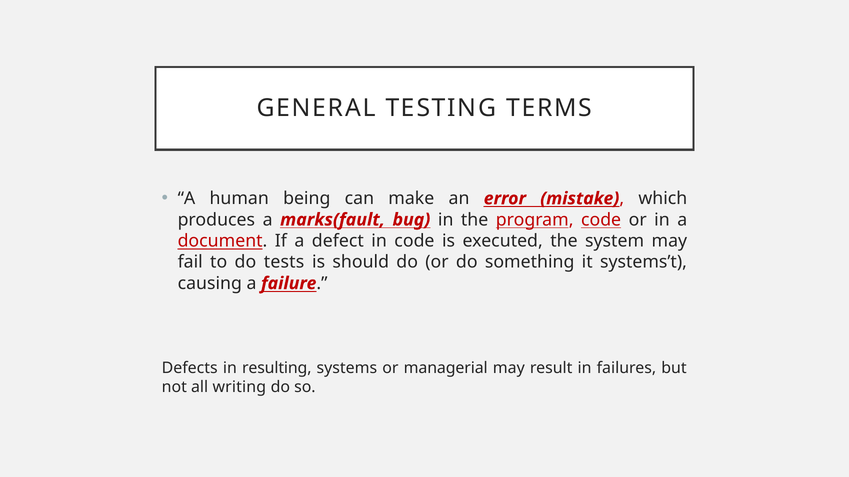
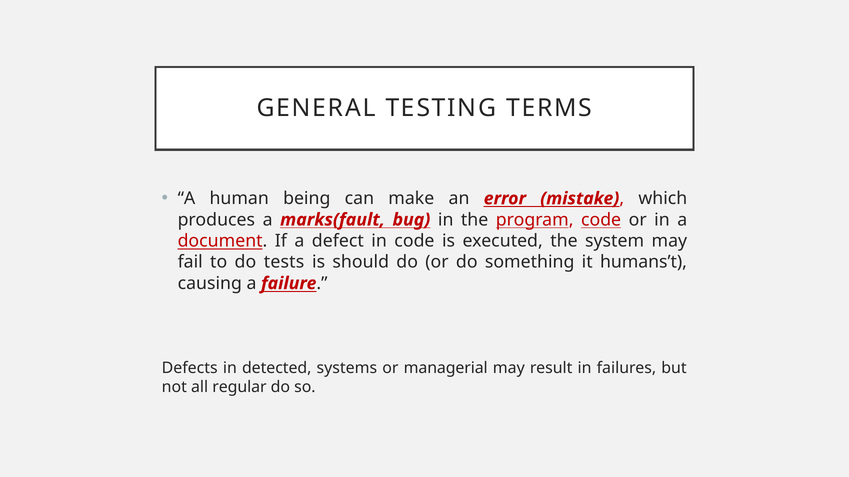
systems’t: systems’t -> humans’t
resulting: resulting -> detected
writing: writing -> regular
